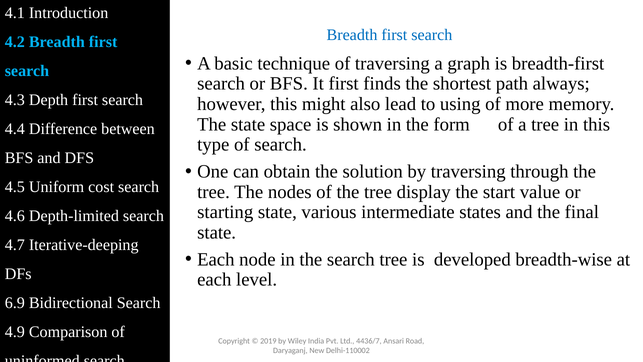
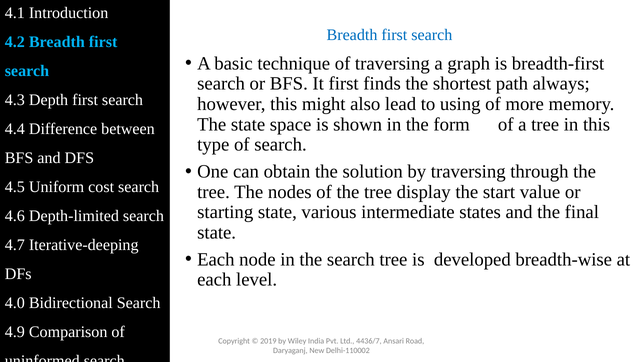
6.9: 6.9 -> 4.0
